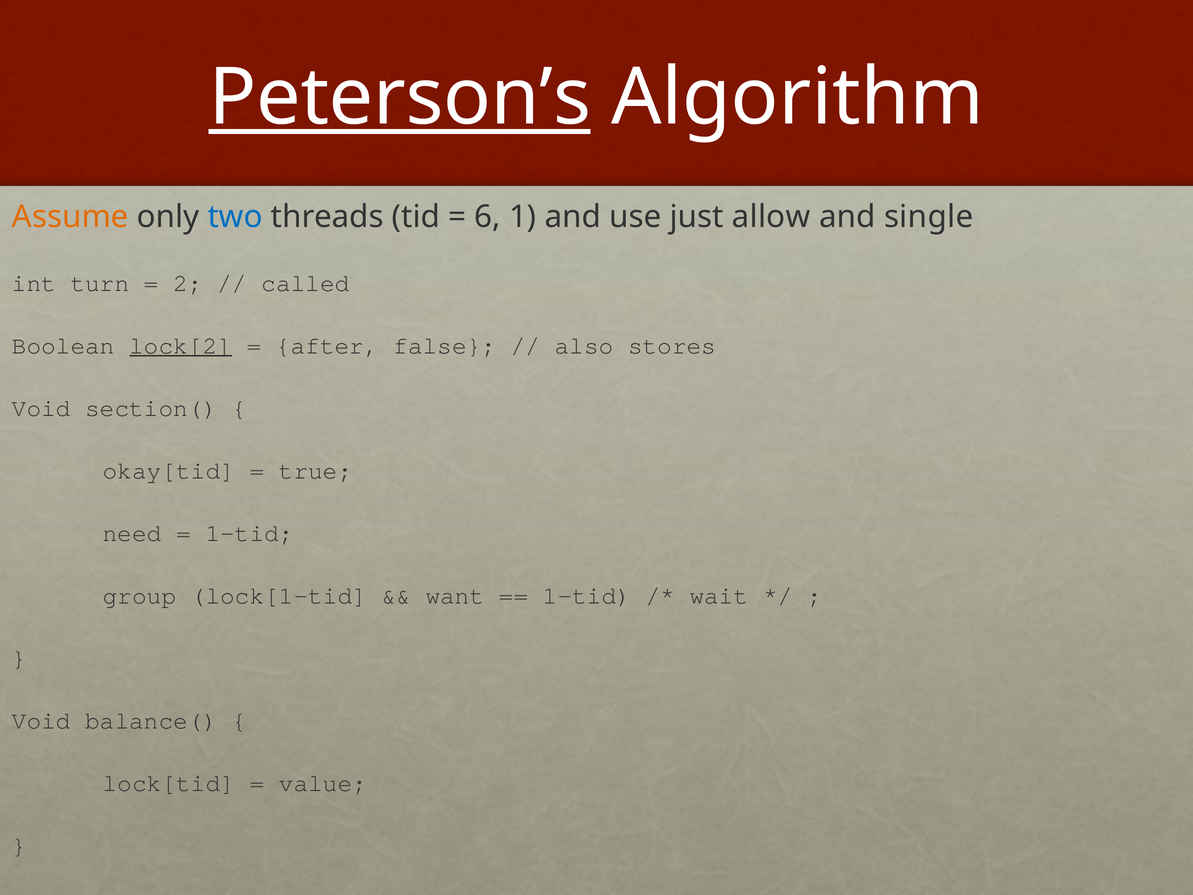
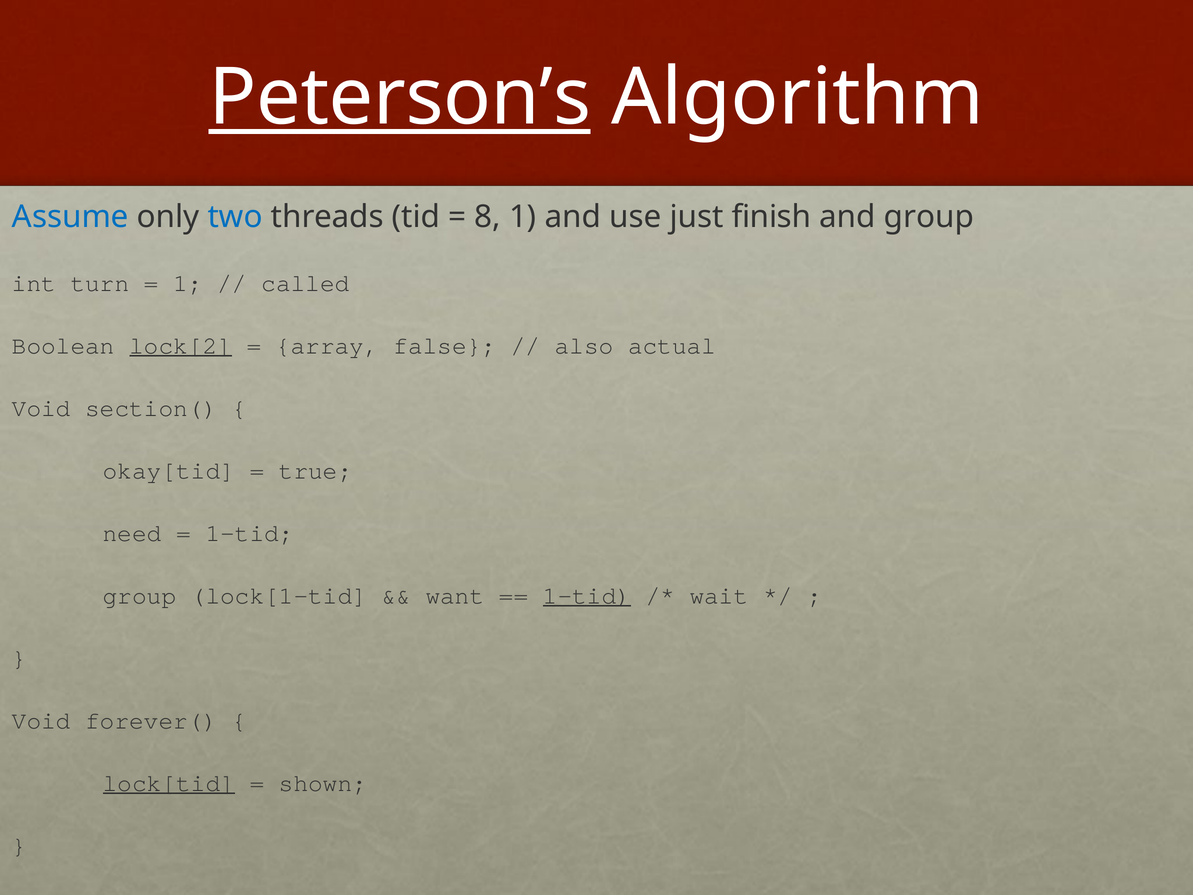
Assume colour: orange -> blue
6: 6 -> 8
allow: allow -> finish
and single: single -> group
2 at (188, 283): 2 -> 1
after: after -> array
stores: stores -> actual
1-tid at (587, 595) underline: none -> present
balance(: balance( -> forever(
lock[tid underline: none -> present
value: value -> shown
